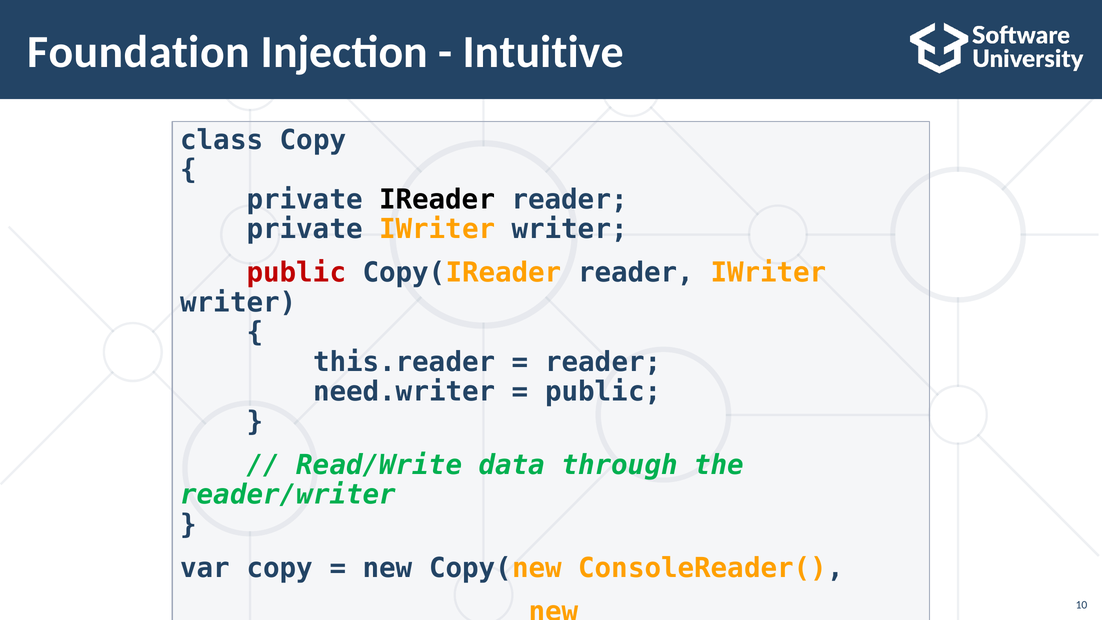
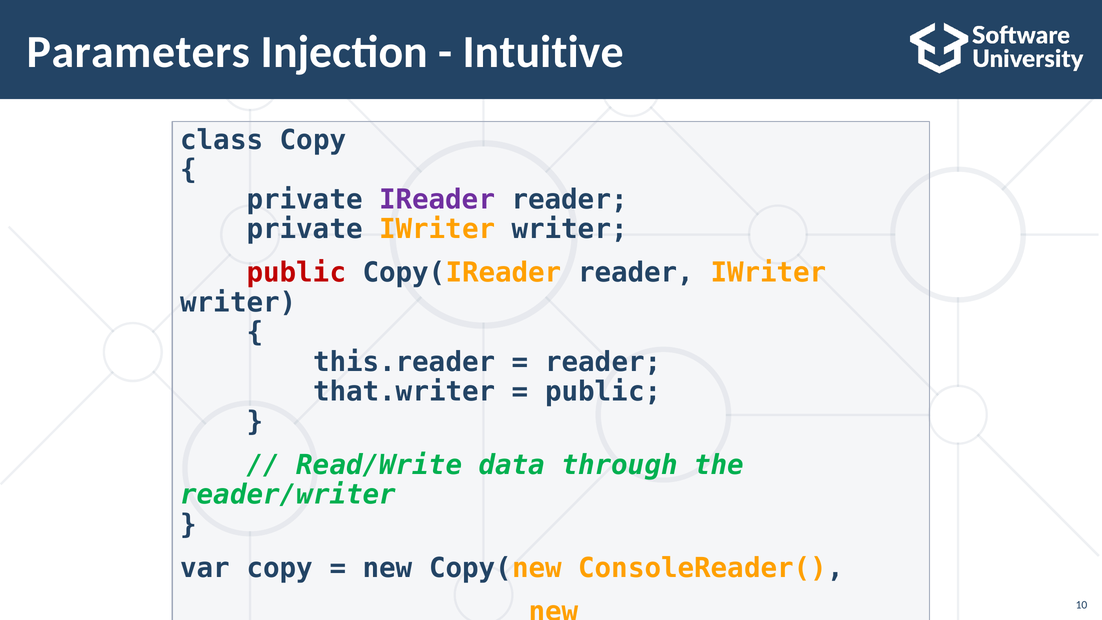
Foundation: Foundation -> Parameters
IReader colour: black -> purple
need.writer: need.writer -> that.writer
